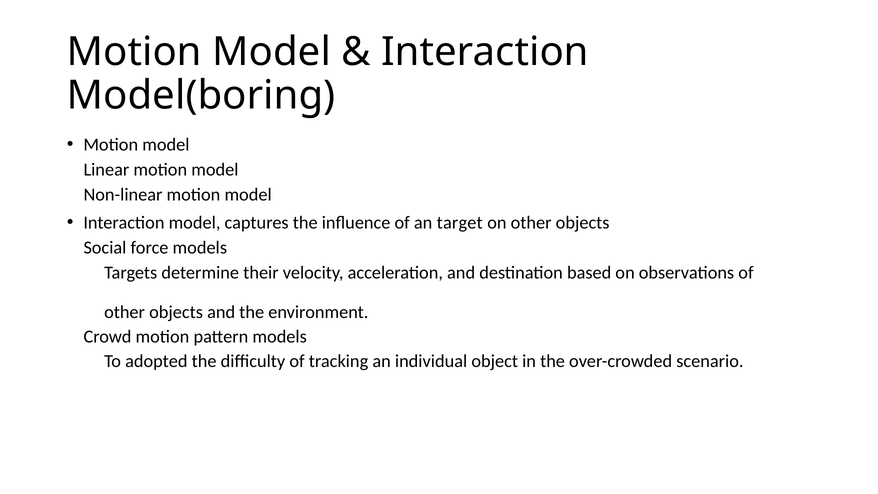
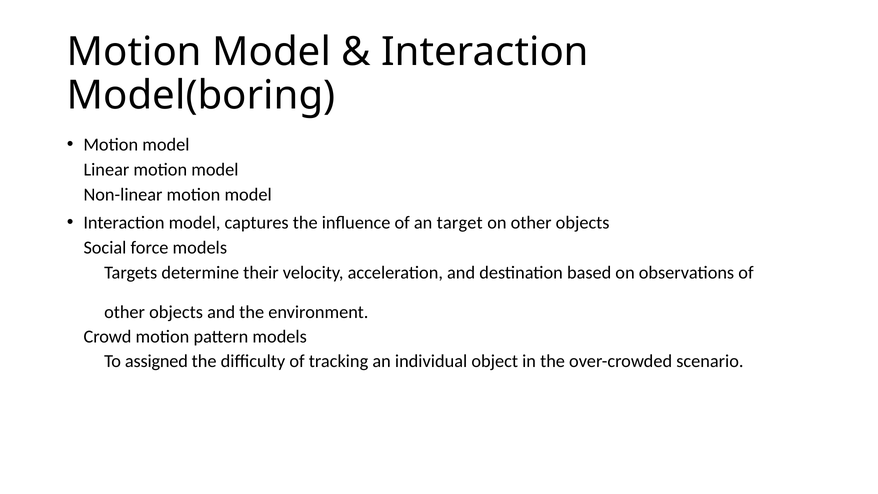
adopted: adopted -> assigned
